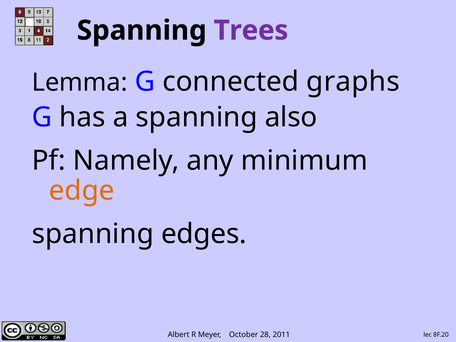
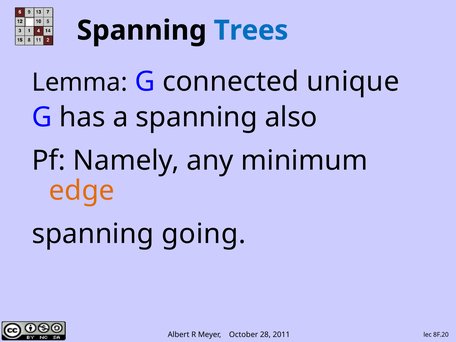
Trees colour: purple -> blue
graphs: graphs -> unique
edges: edges -> going
